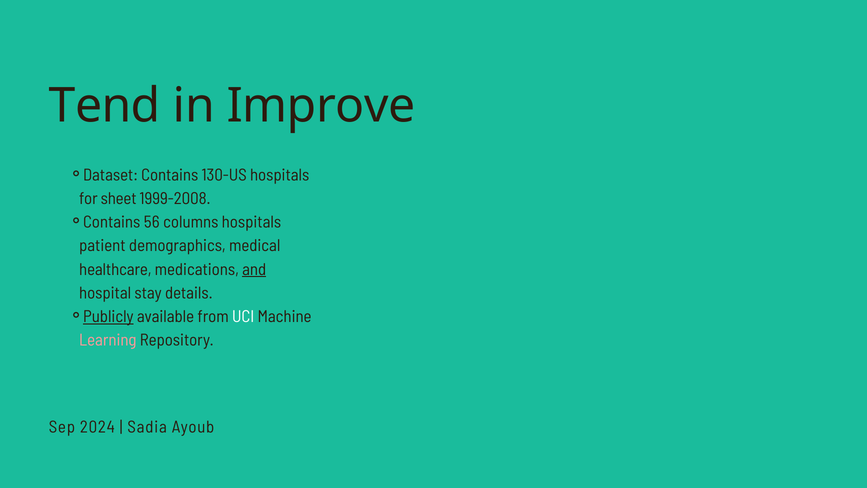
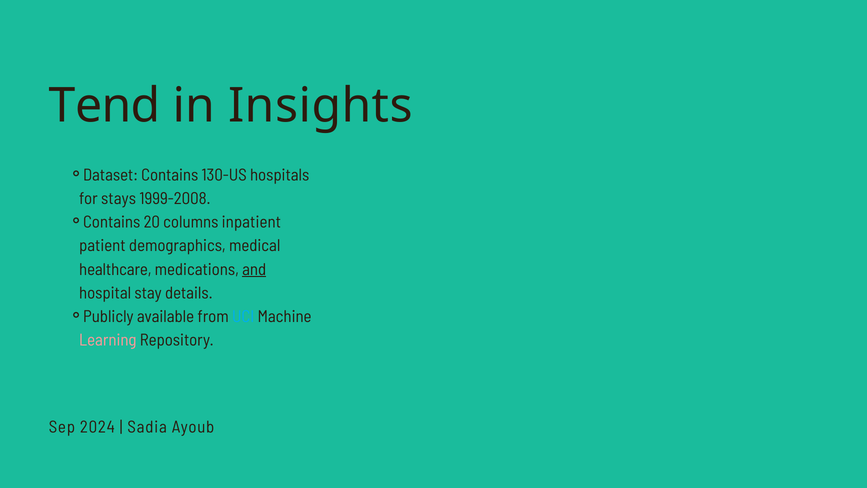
Improve: Improve -> Insights
sheet: sheet -> stays
56: 56 -> 20
columns hospitals: hospitals -> inpatient
Publicly underline: present -> none
UCI colour: white -> light blue
